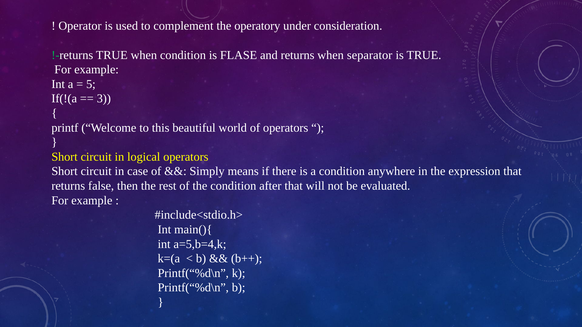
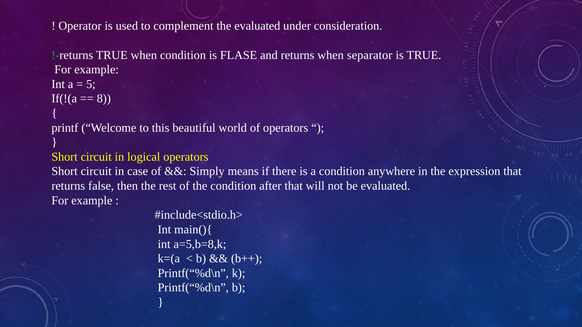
the operatory: operatory -> evaluated
3: 3 -> 8
a=5,b=4,k: a=5,b=4,k -> a=5,b=8,k
